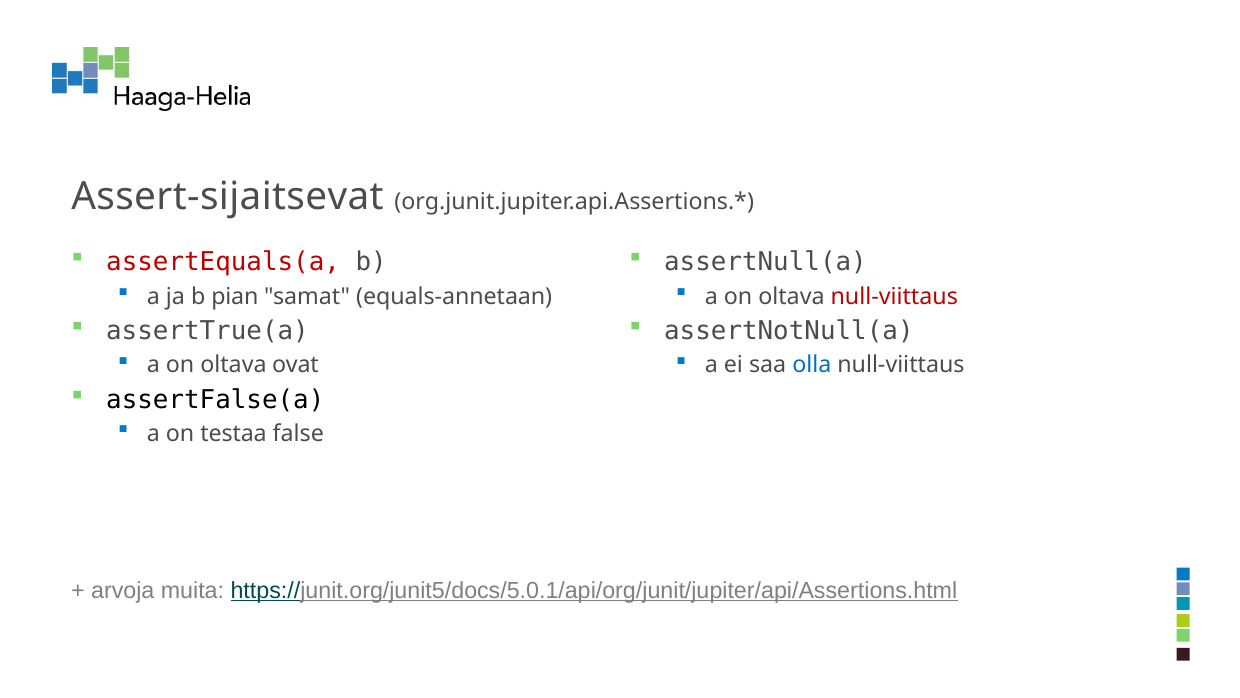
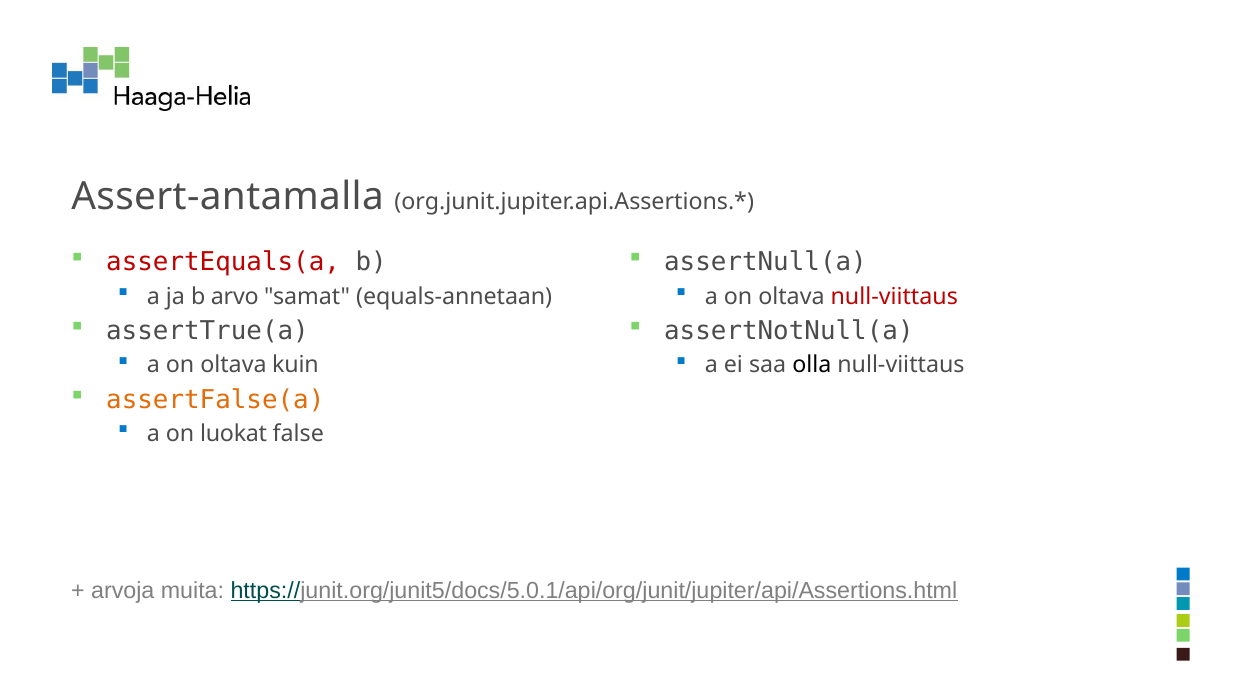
Assert-sijaitsevat: Assert-sijaitsevat -> Assert-antamalla
pian: pian -> arvo
ovat: ovat -> kuin
olla colour: blue -> black
assertFalse(a colour: black -> orange
testaa: testaa -> luokat
